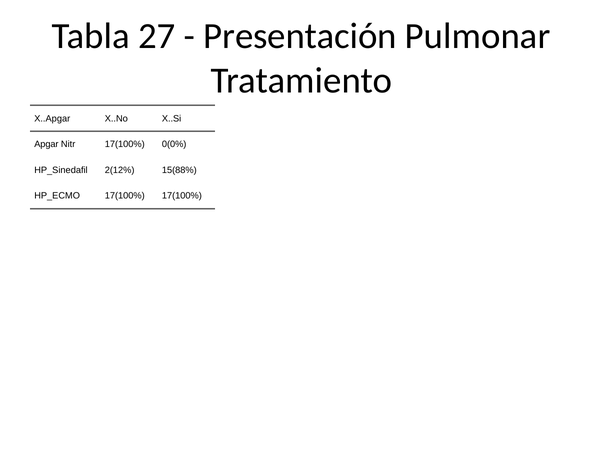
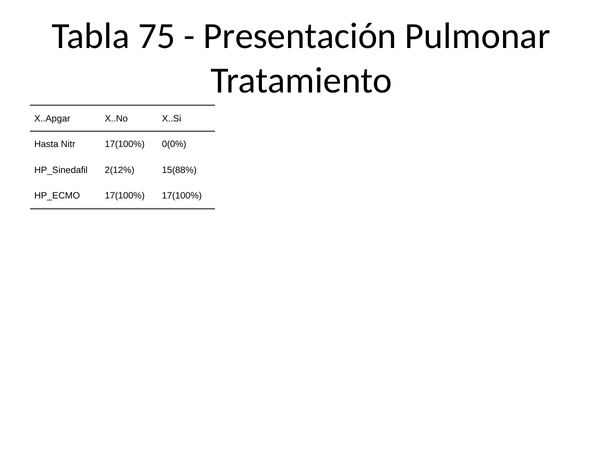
27: 27 -> 75
Apgar: Apgar -> Hasta
